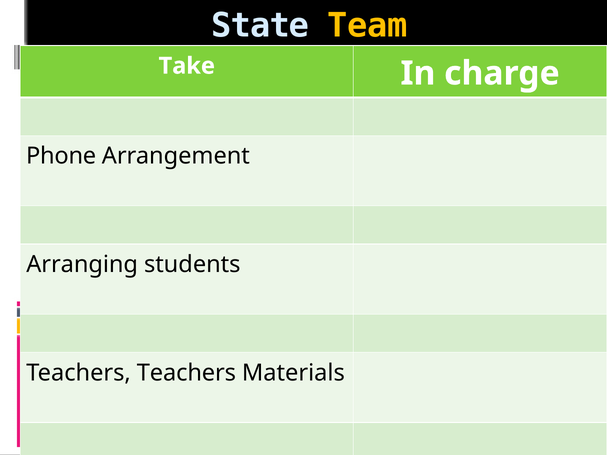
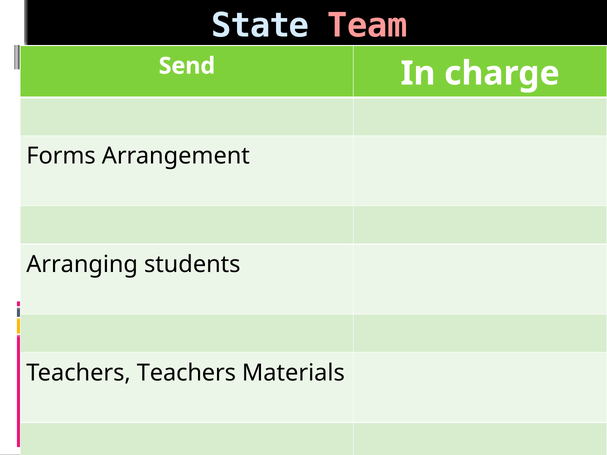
Team colour: yellow -> pink
Take: Take -> Send
Phone: Phone -> Forms
